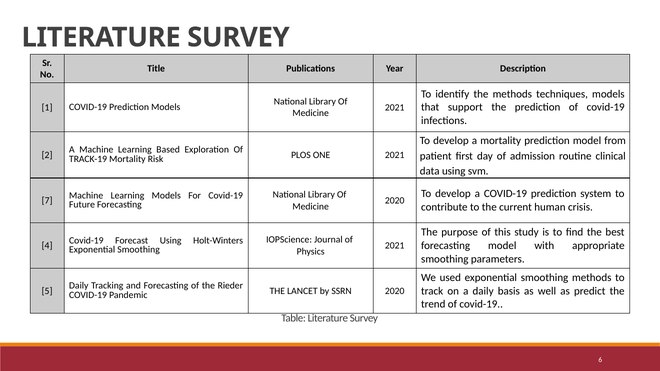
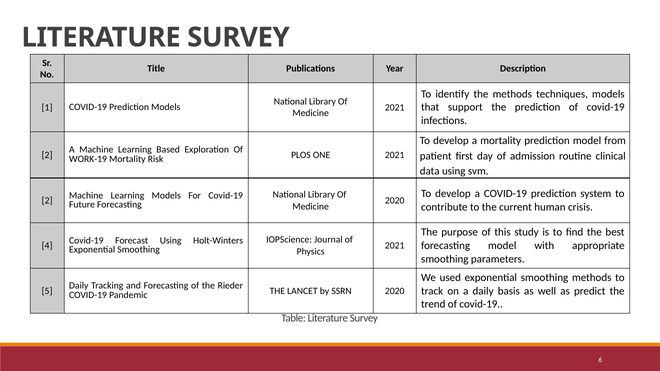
TRACK-19: TRACK-19 -> WORK-19
7 at (47, 201): 7 -> 2
